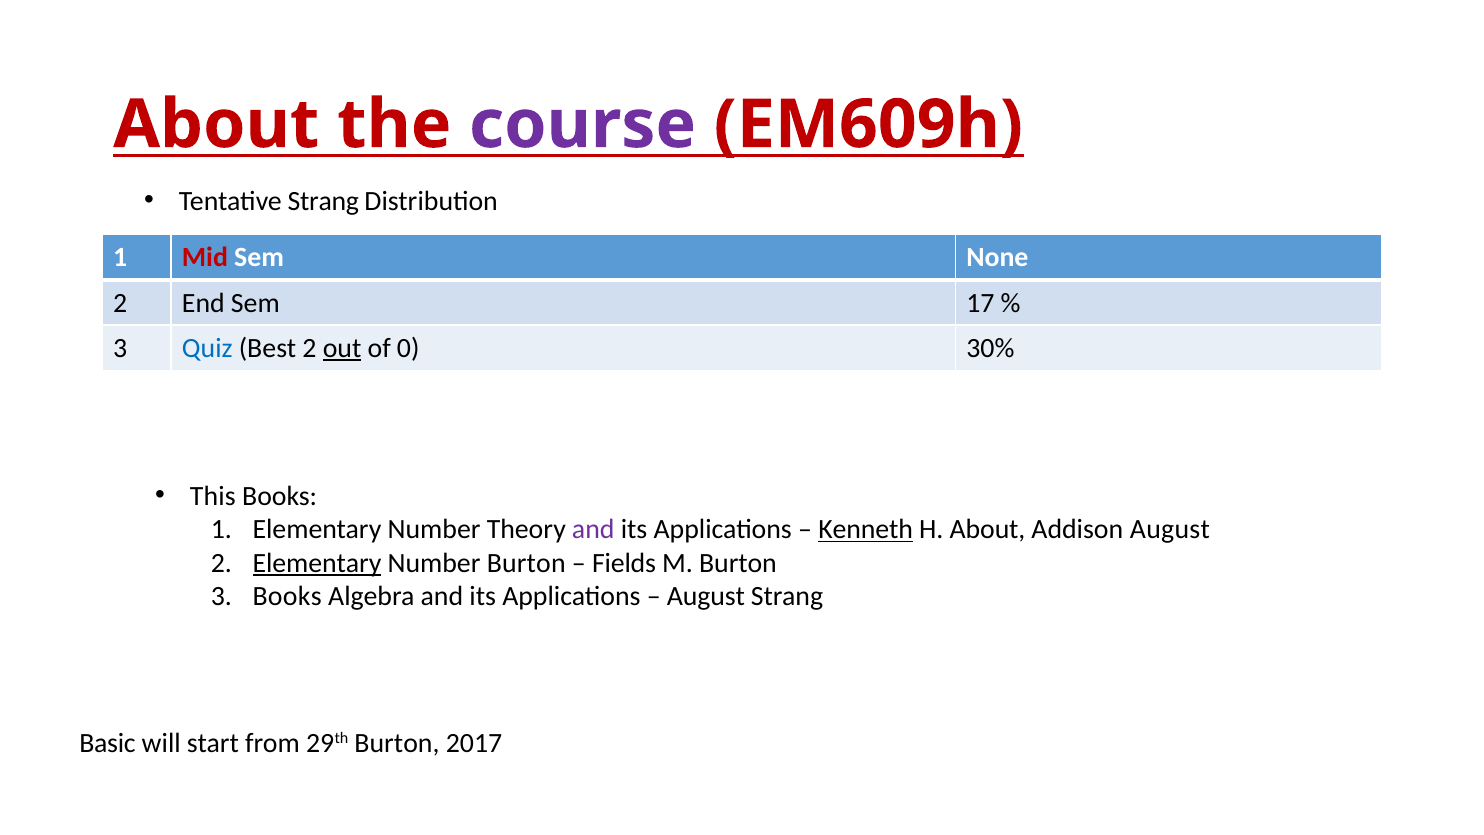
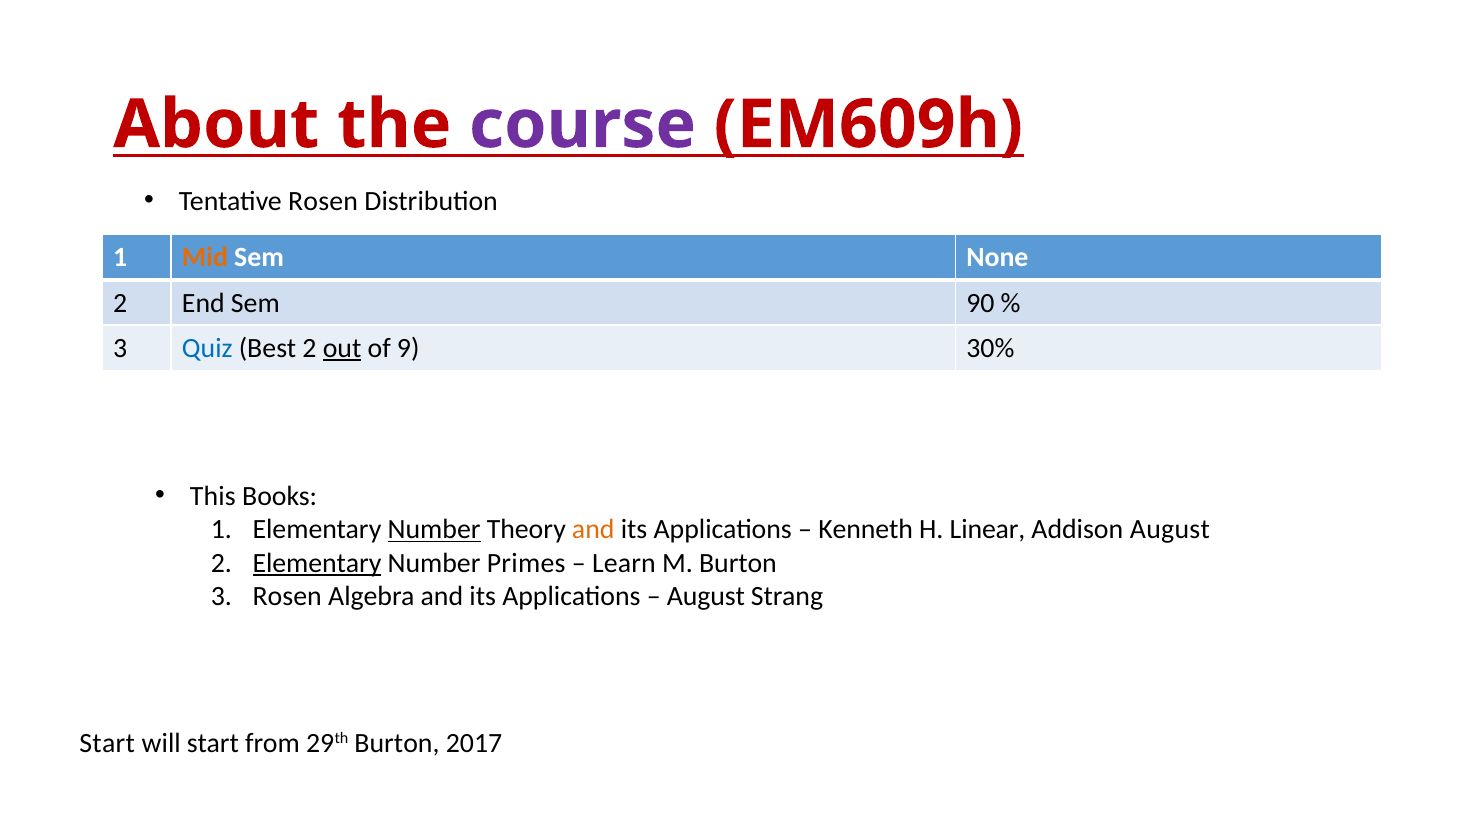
Tentative Strang: Strang -> Rosen
Mid colour: red -> orange
17: 17 -> 90
0: 0 -> 9
Number at (434, 529) underline: none -> present
and at (593, 529) colour: purple -> orange
Kenneth underline: present -> none
H About: About -> Linear
Number Burton: Burton -> Primes
Fields: Fields -> Learn
3 Books: Books -> Rosen
Basic at (107, 743): Basic -> Start
